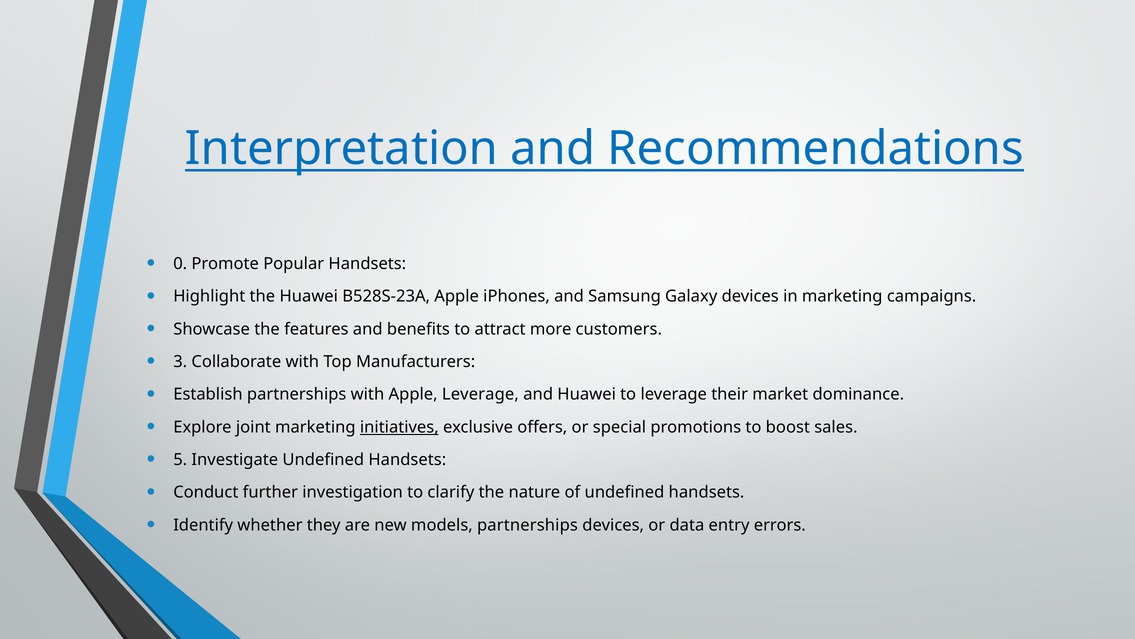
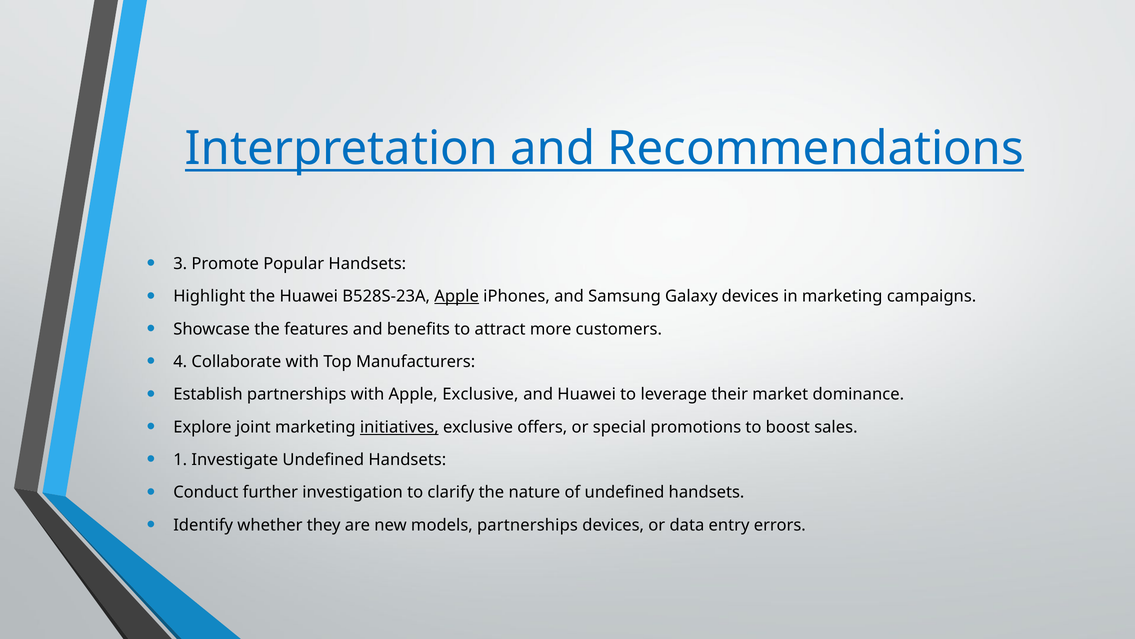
0: 0 -> 3
Apple at (457, 296) underline: none -> present
3: 3 -> 4
Apple Leverage: Leverage -> Exclusive
5: 5 -> 1
